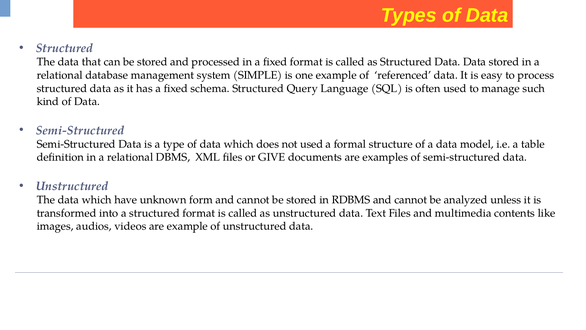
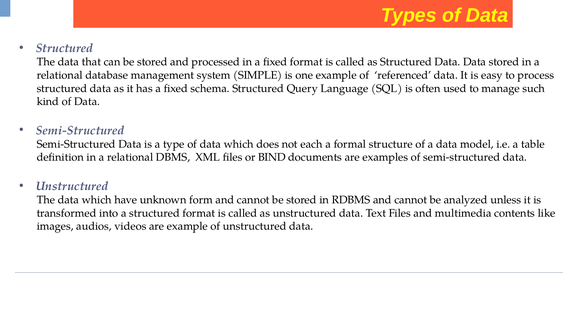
not used: used -> each
GIVE: GIVE -> BIND
